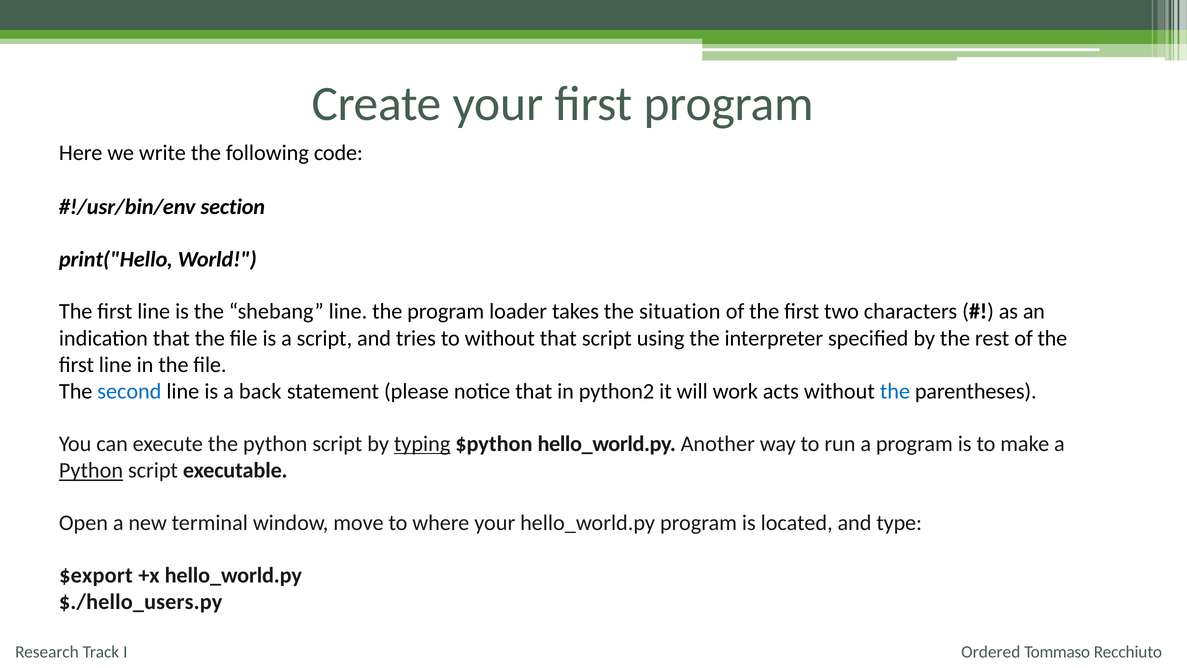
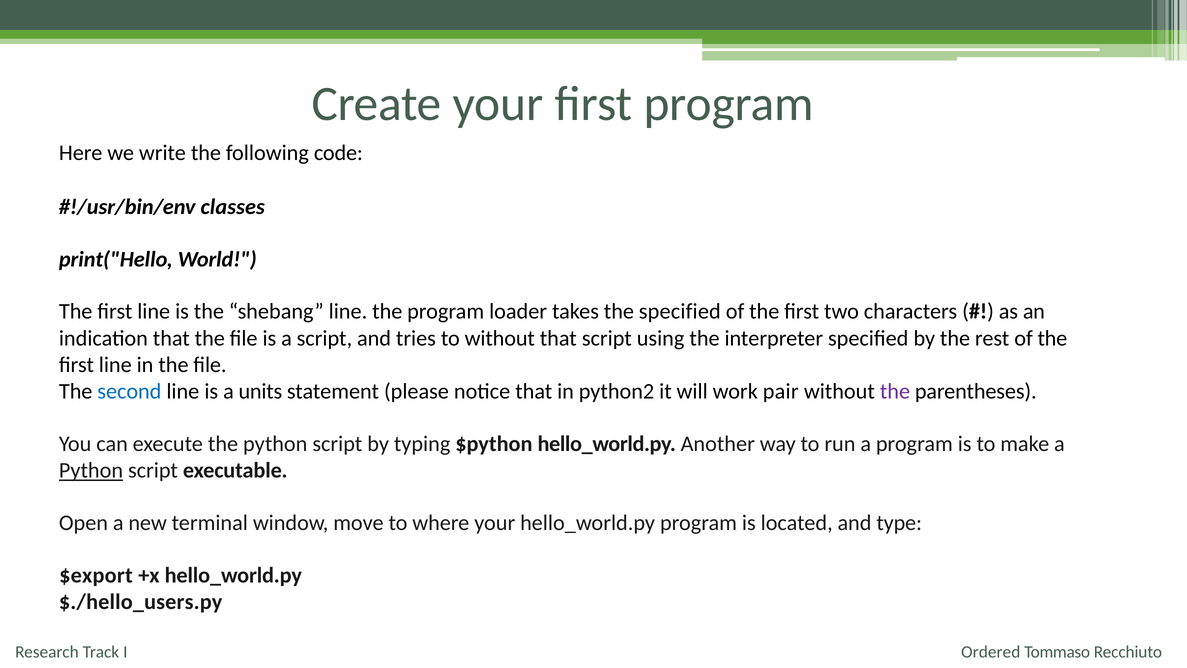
section: section -> classes
the situation: situation -> specified
back: back -> units
acts: acts -> pair
the at (895, 391) colour: blue -> purple
typing underline: present -> none
